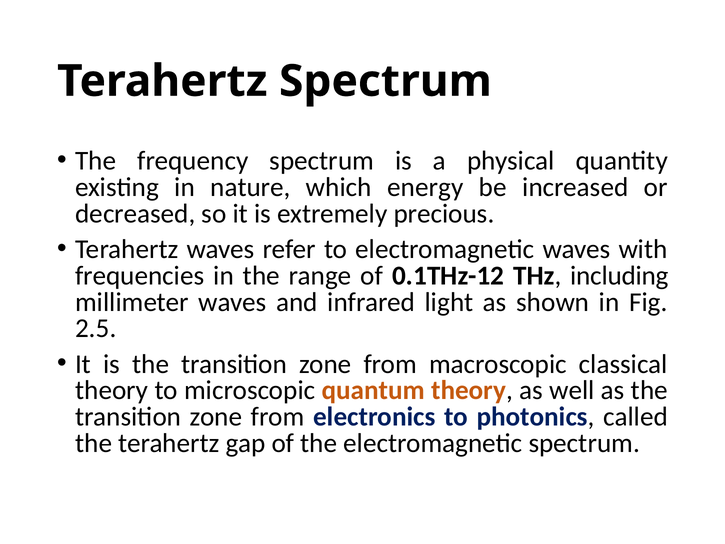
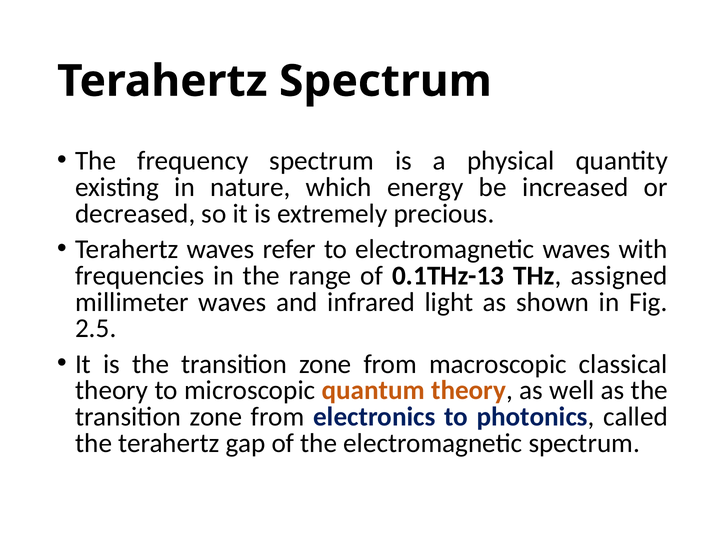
0.1THz-12: 0.1THz-12 -> 0.1THz-13
including: including -> assigned
